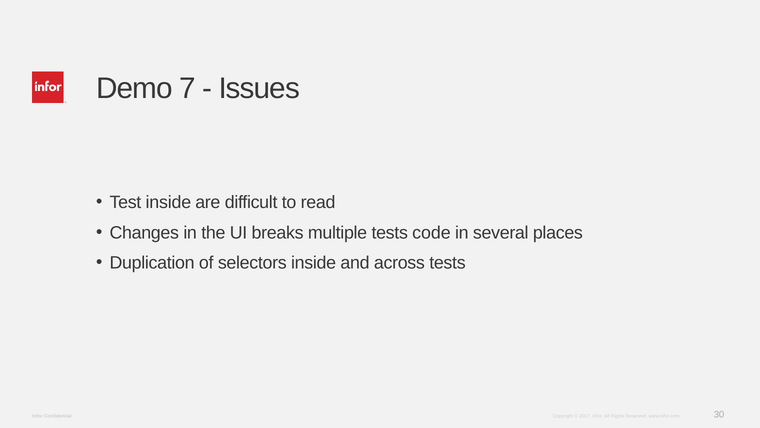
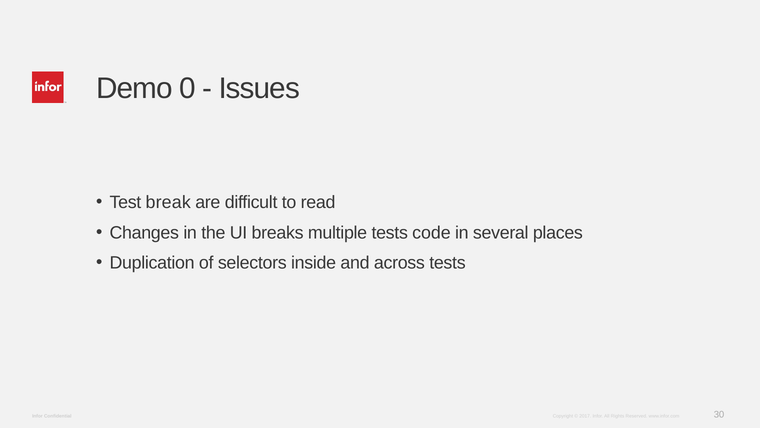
7: 7 -> 0
Test inside: inside -> break
